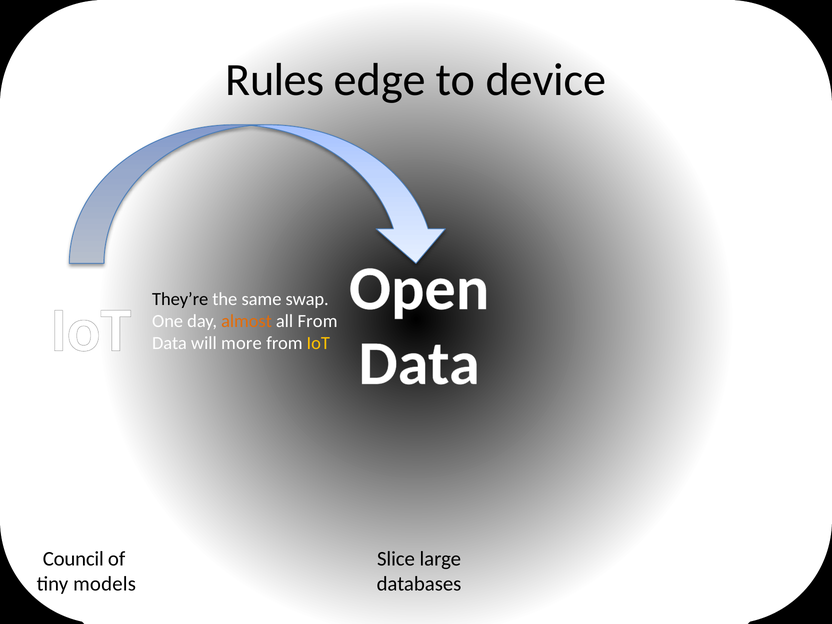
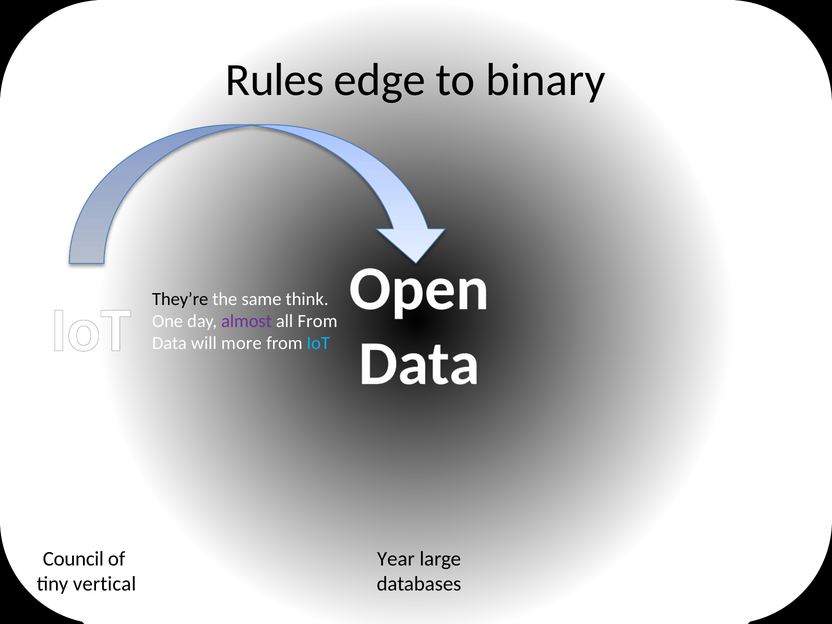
device: device -> binary
swap: swap -> think
almost colour: orange -> purple
IoT at (318, 343) colour: yellow -> light blue
Slice: Slice -> Year
models: models -> vertical
